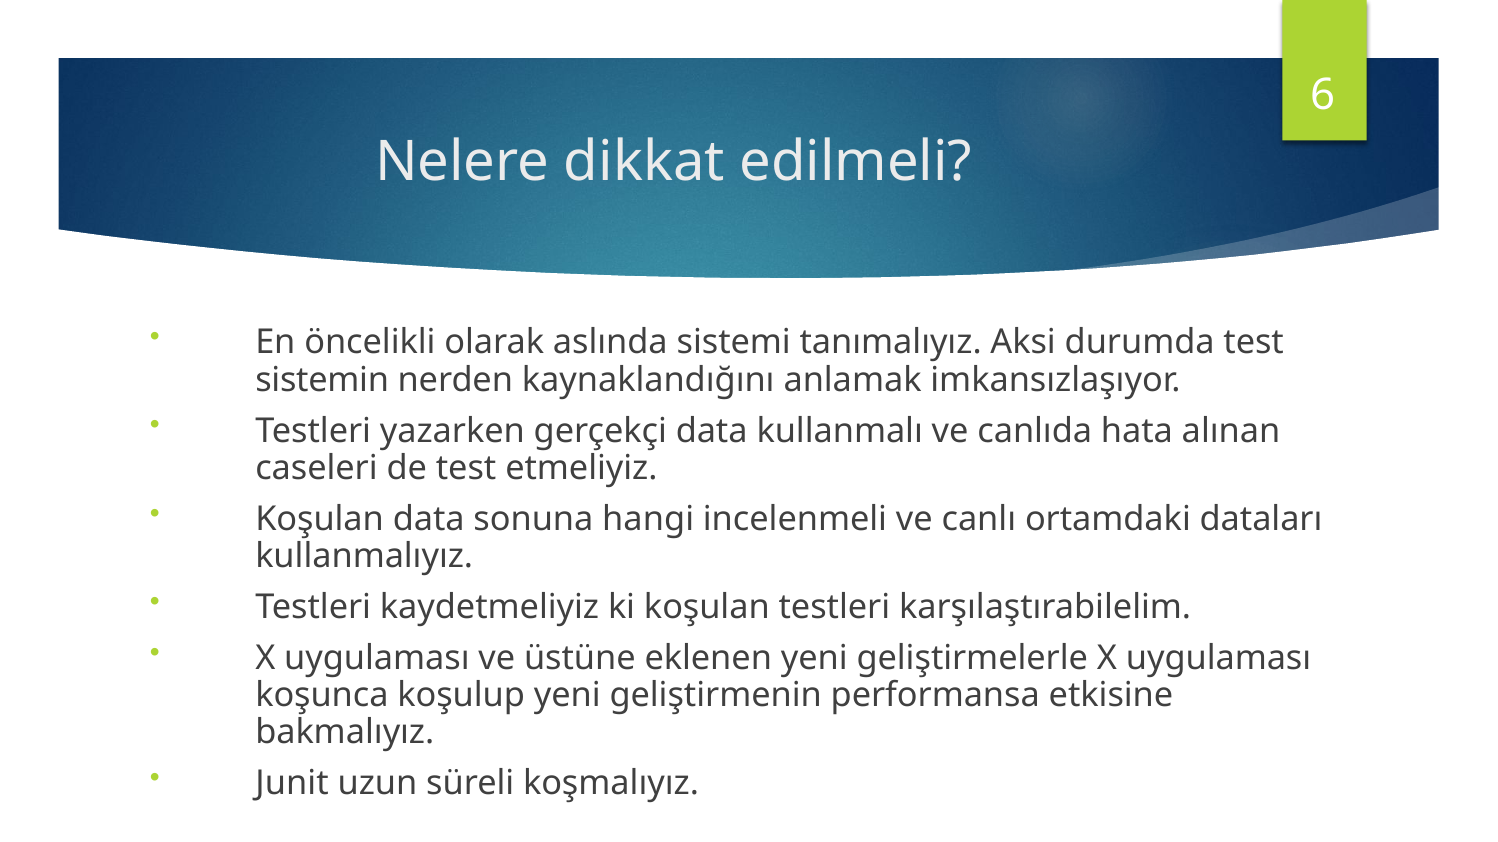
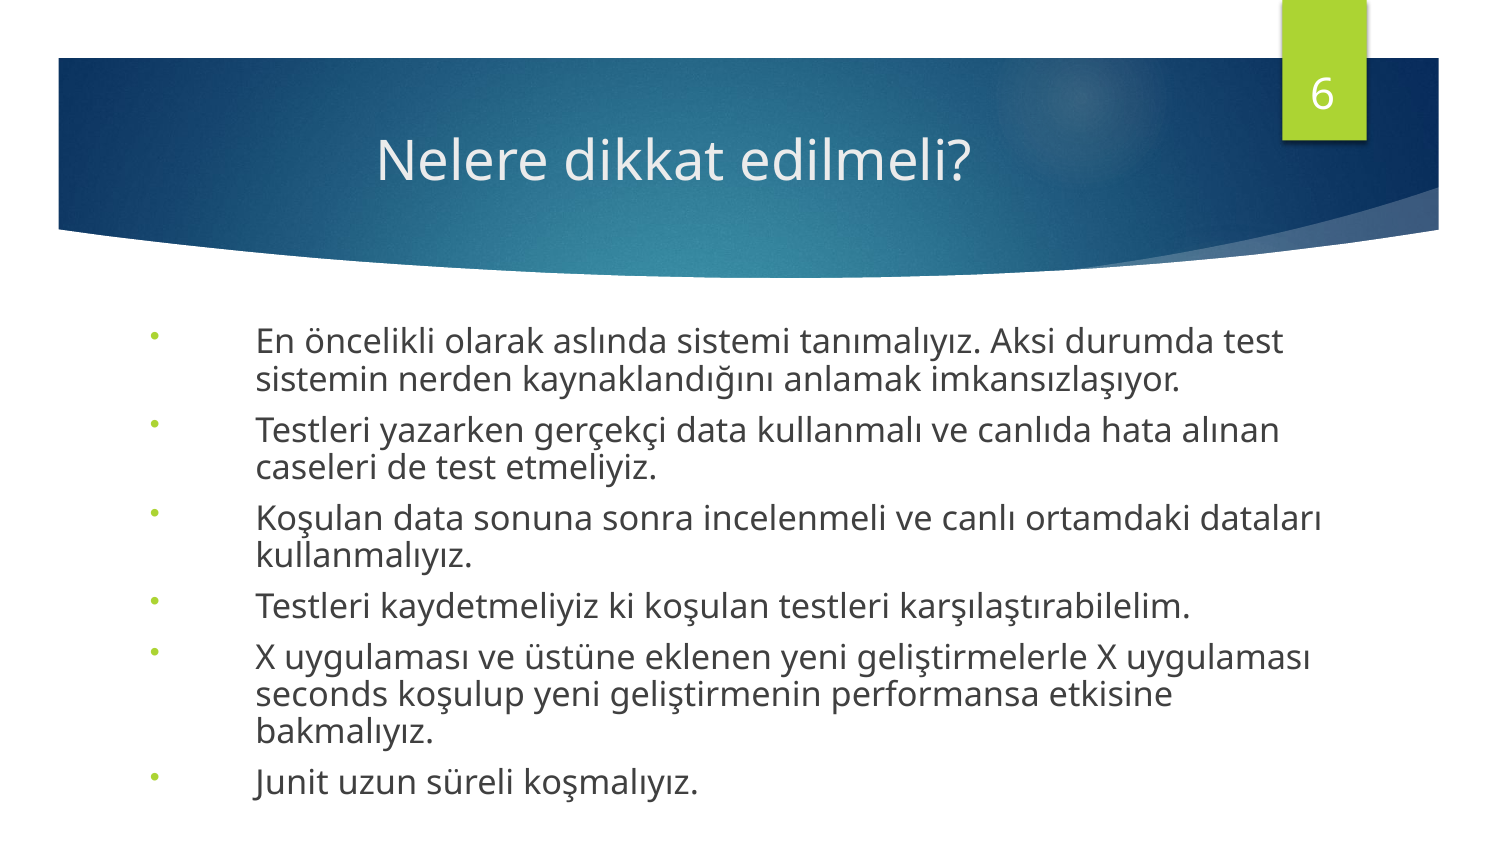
hangi: hangi -> sonra
koşunca: koşunca -> seconds
